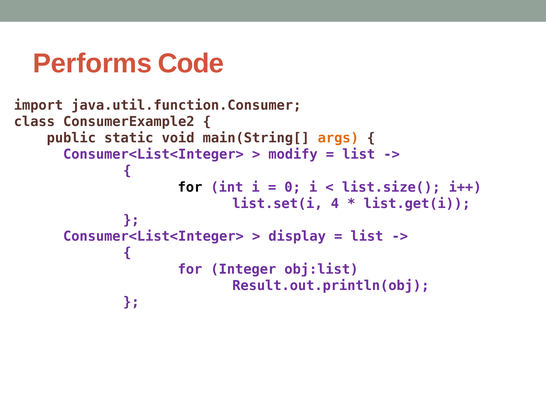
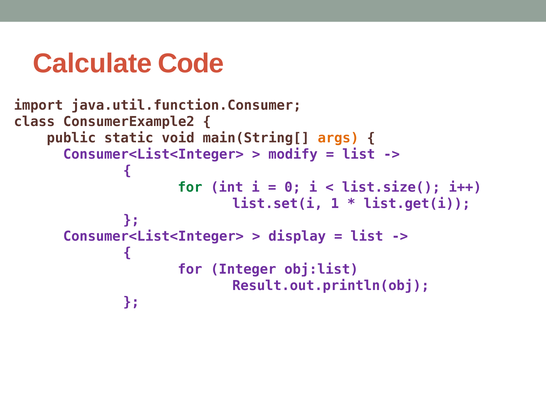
Performs: Performs -> Calculate
for at (190, 187) colour: black -> green
4: 4 -> 1
